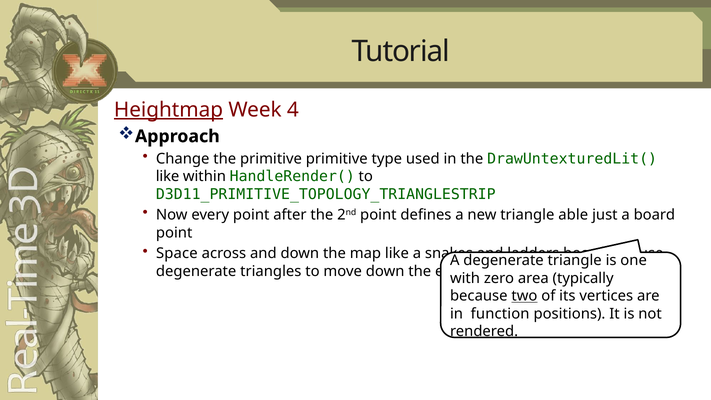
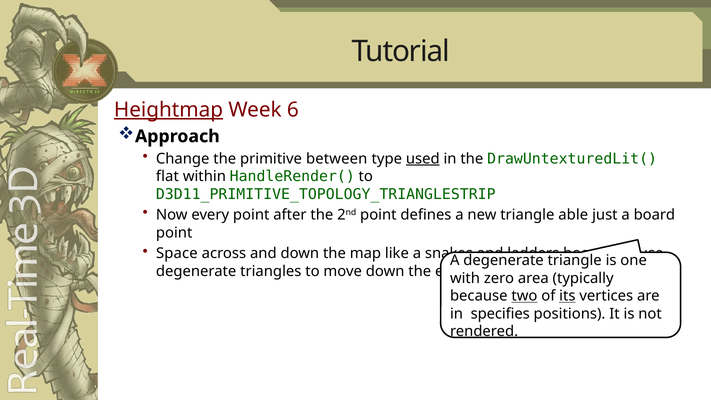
4: 4 -> 6
primitive primitive: primitive -> between
used underline: none -> present
like at (168, 176): like -> flat
its underline: none -> present
function: function -> specifies
